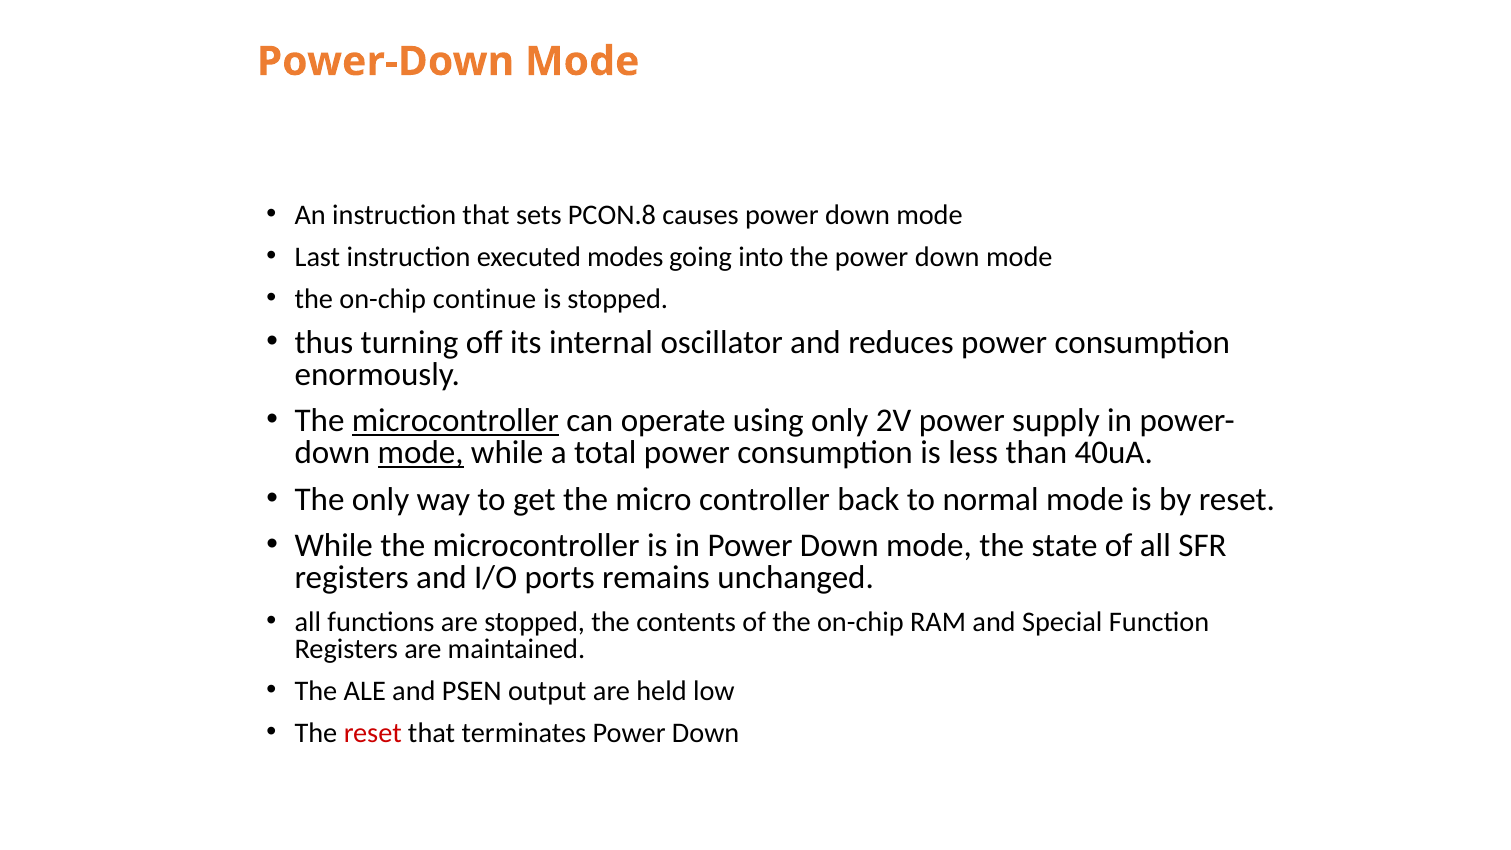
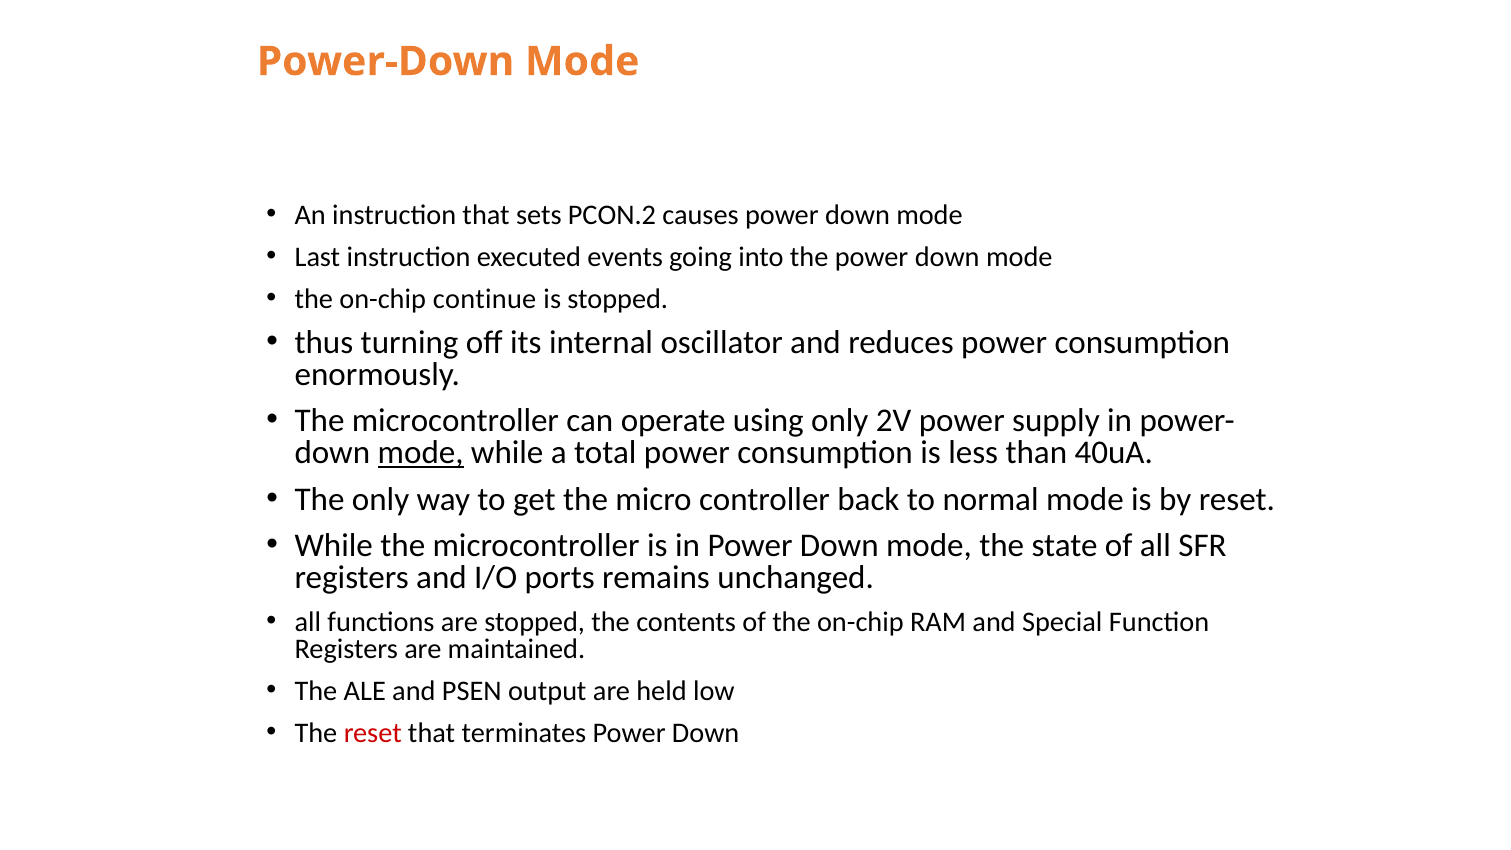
PCON.8: PCON.8 -> PCON.2
modes: modes -> events
microcontroller at (455, 421) underline: present -> none
